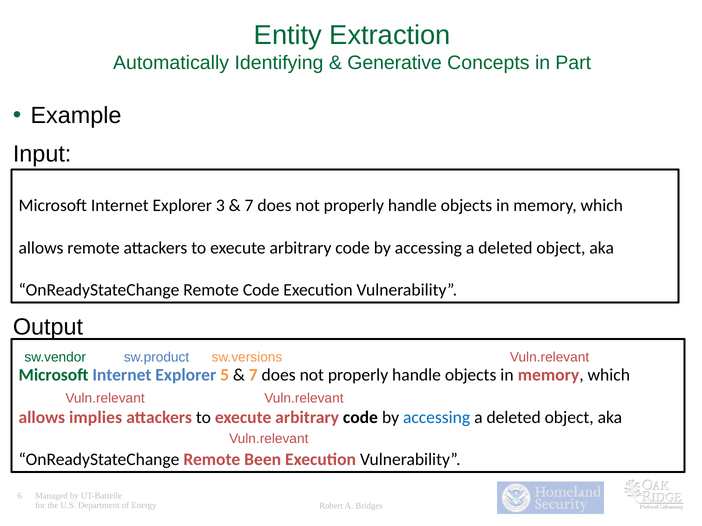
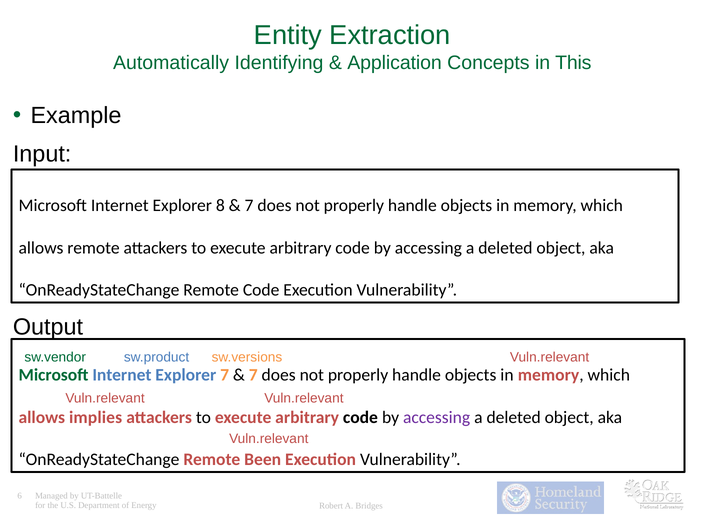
Generative: Generative -> Application
Part: Part -> This
3: 3 -> 8
Explorer 5: 5 -> 7
accessing at (437, 418) colour: blue -> purple
